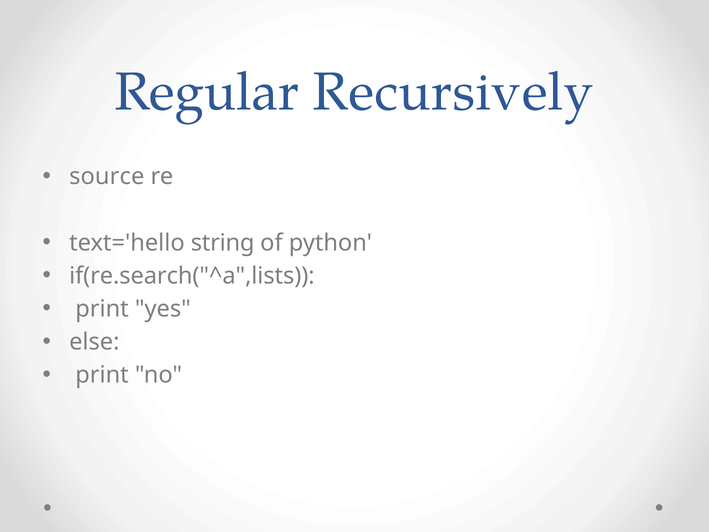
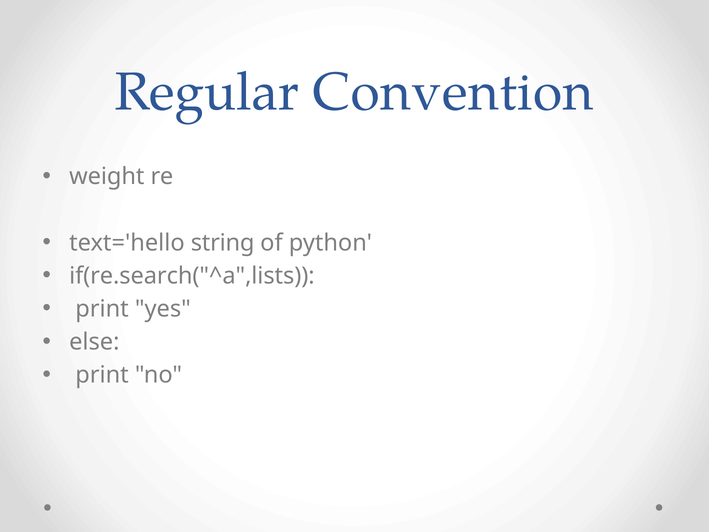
Recursively: Recursively -> Convention
source: source -> weight
